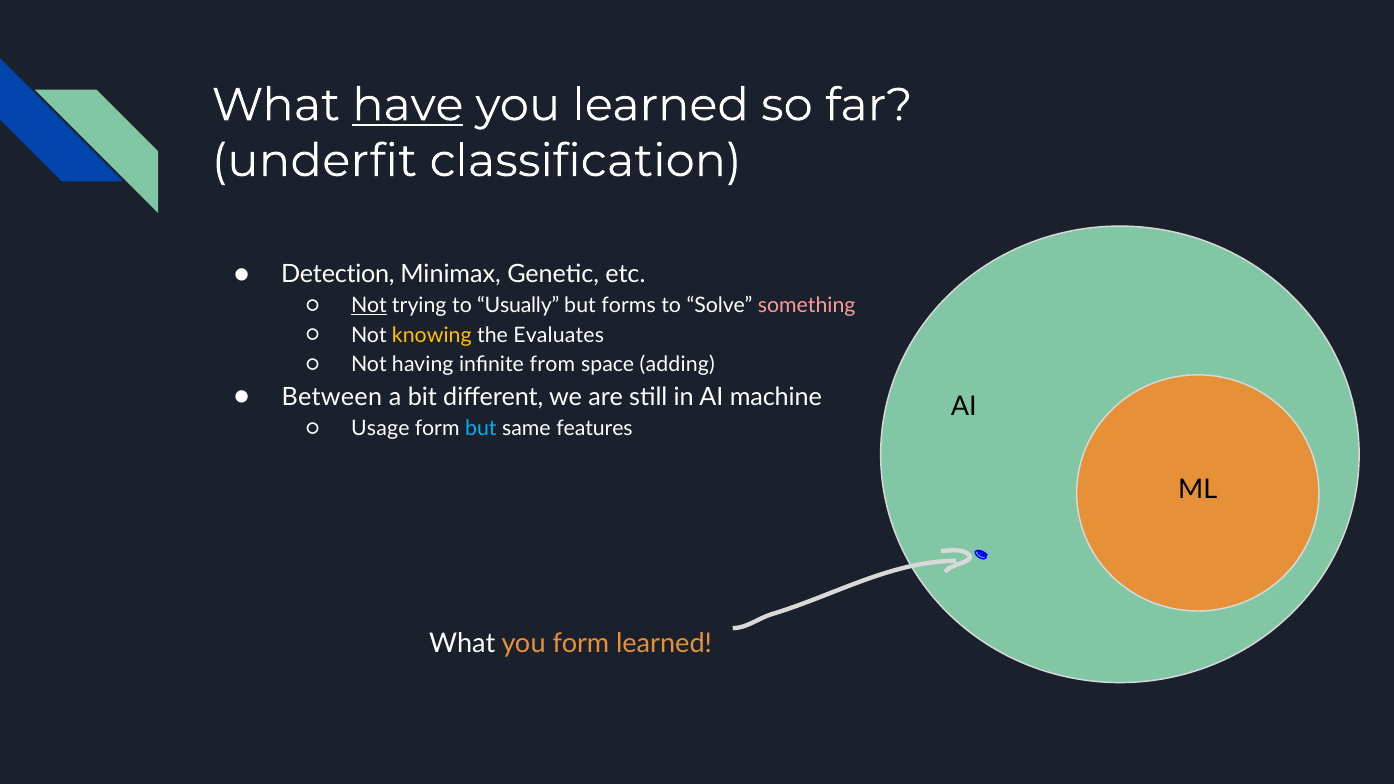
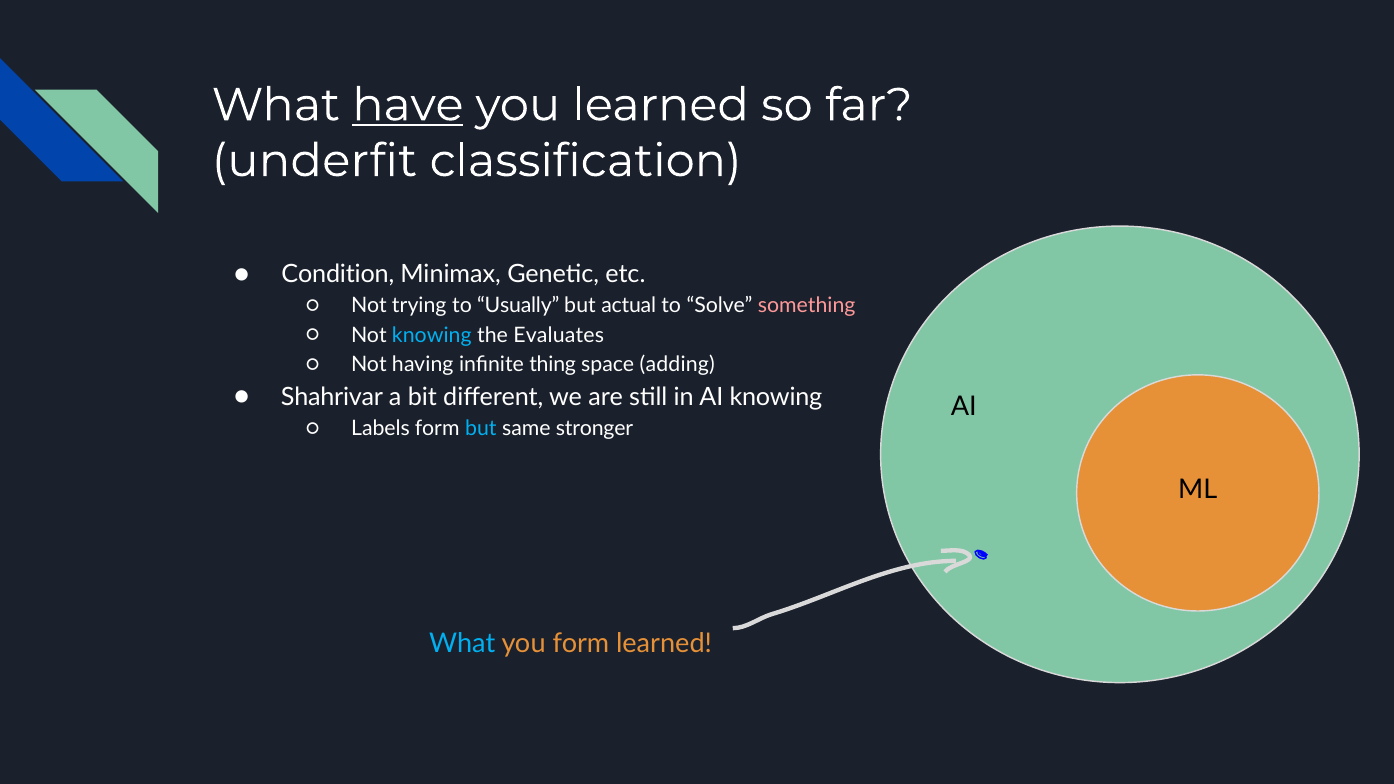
Detection: Detection -> Condition
Not at (369, 306) underline: present -> none
forms: forms -> actual
knowing at (432, 335) colour: yellow -> light blue
from: from -> thing
Between: Between -> Shahrivar
AI machine: machine -> knowing
Usage: Usage -> Labels
features: features -> stronger
What at (462, 643) colour: white -> light blue
